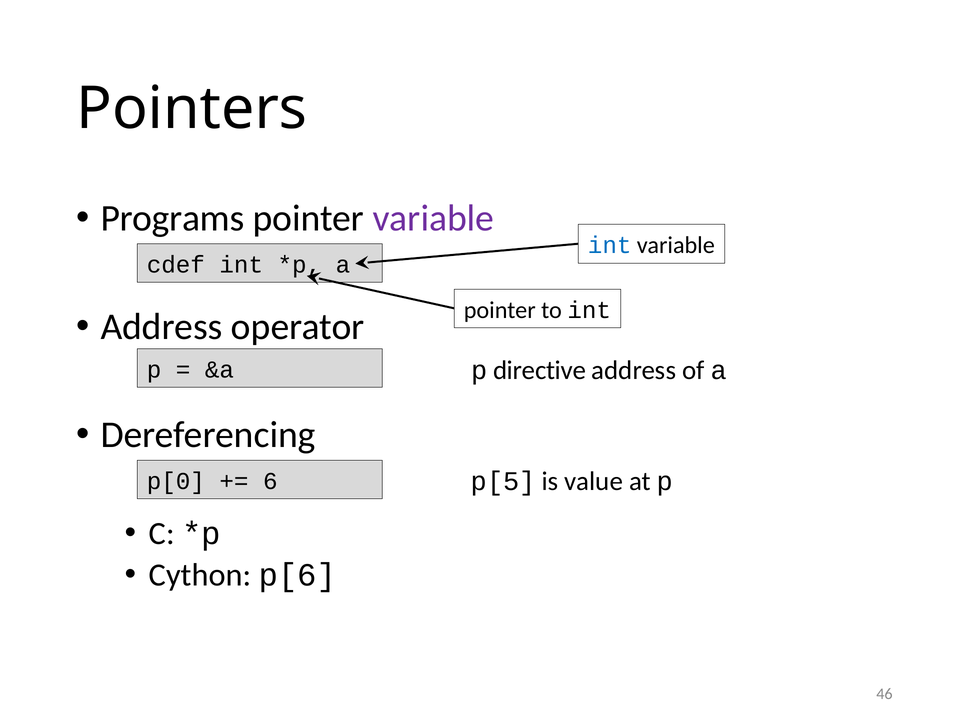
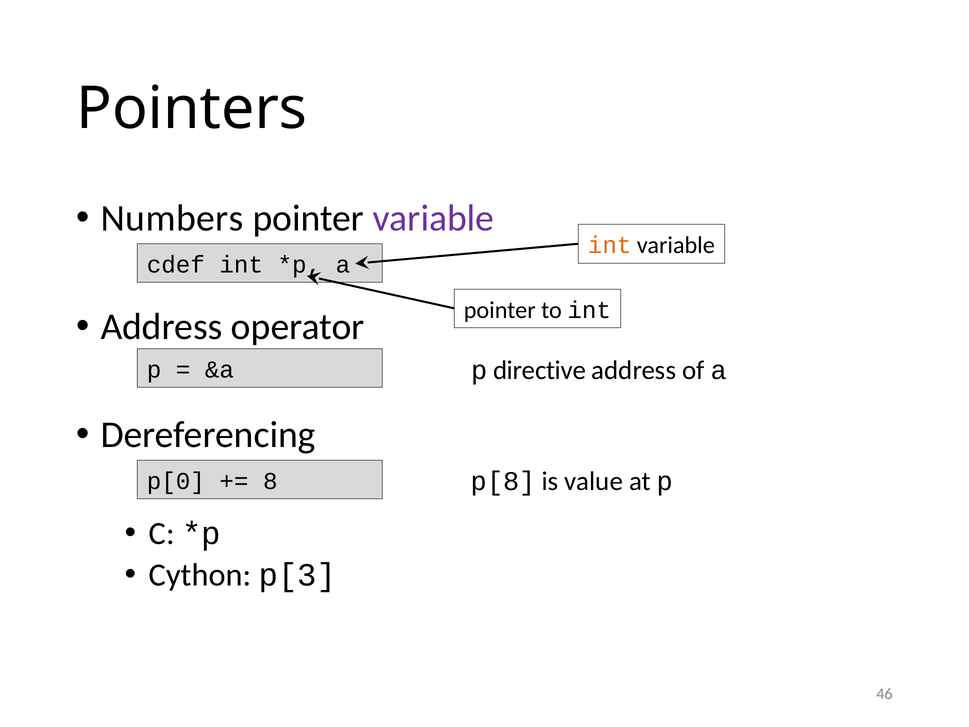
Programs: Programs -> Numbers
int at (610, 245) colour: blue -> orange
p[5: p[5 -> p[8
6: 6 -> 8
p[6: p[6 -> p[3
